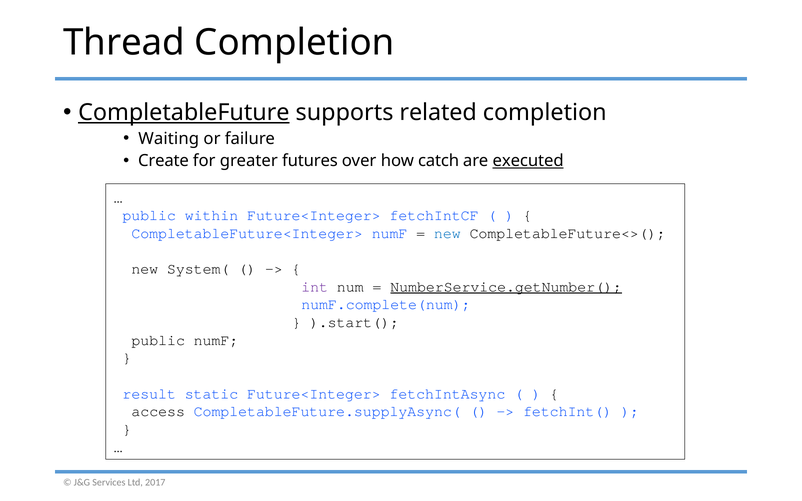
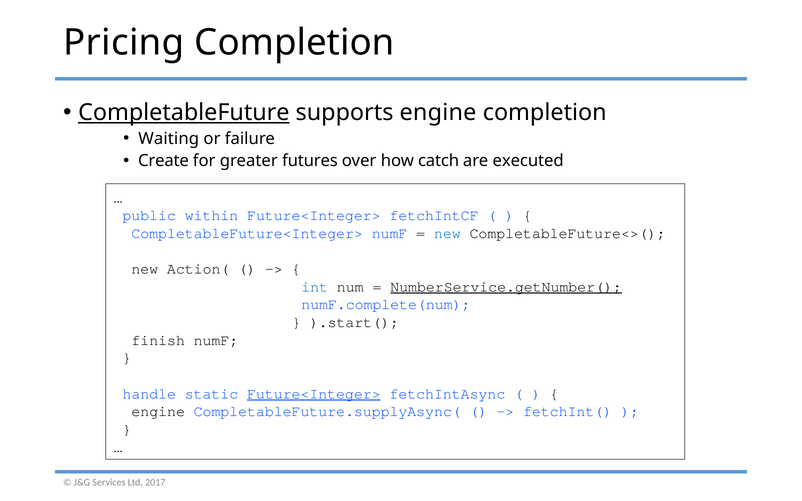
Thread: Thread -> Pricing
supports related: related -> engine
executed underline: present -> none
System(: System( -> Action(
int colour: purple -> blue
public at (158, 340): public -> finish
result: result -> handle
Future<Integer> at (314, 394) underline: none -> present
access at (158, 412): access -> engine
